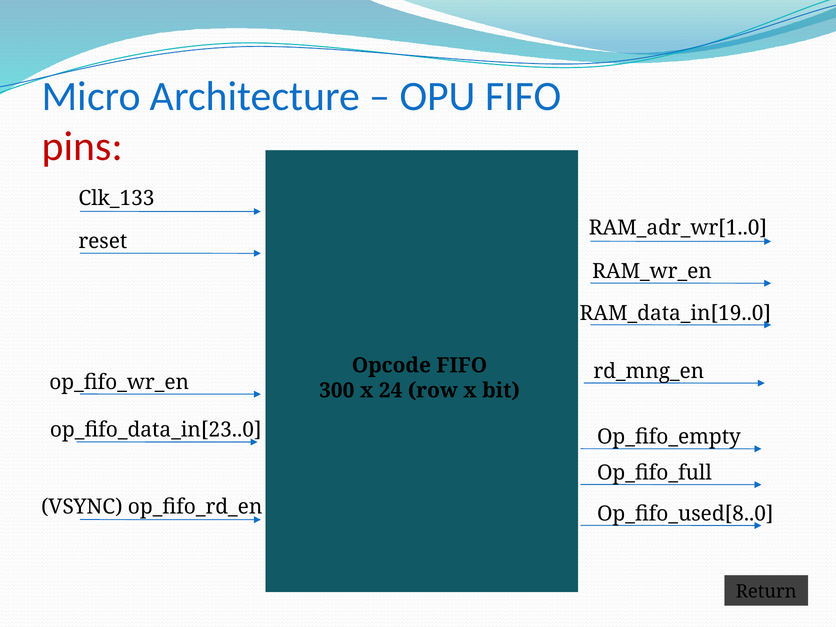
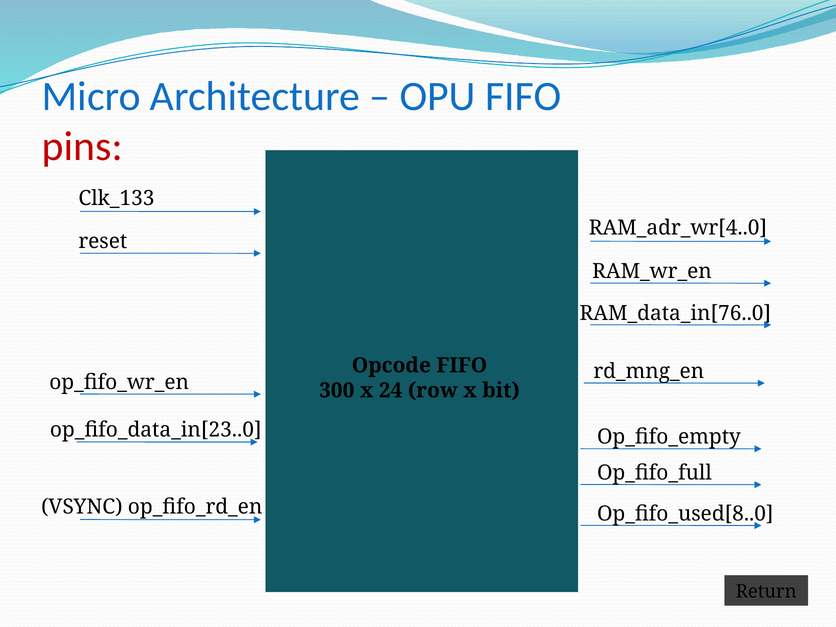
RAM_adr_wr[1..0: RAM_adr_wr[1..0 -> RAM_adr_wr[4..0
RAM_data_in[19..0: RAM_data_in[19..0 -> RAM_data_in[76..0
